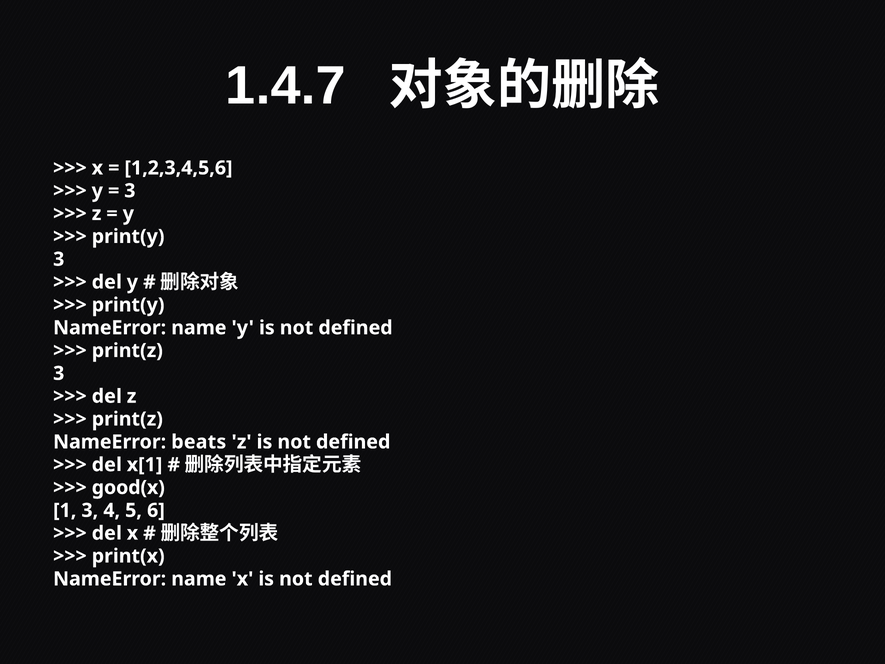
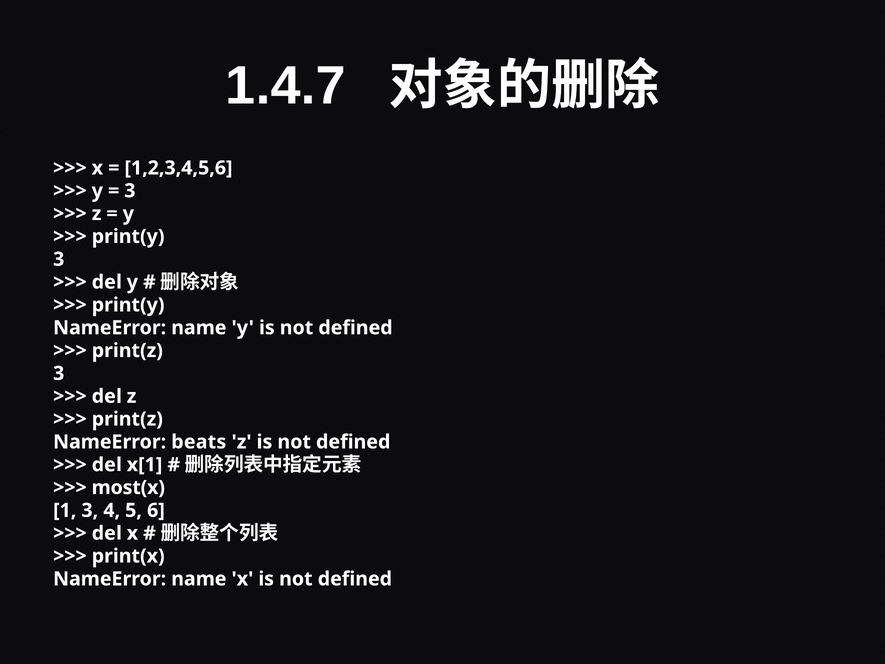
good(x: good(x -> most(x
